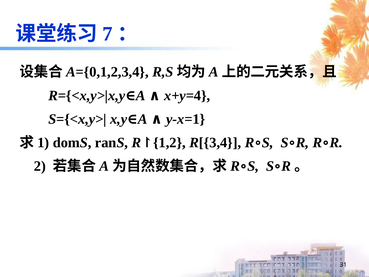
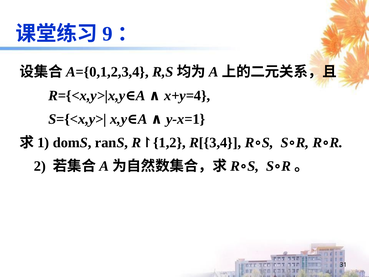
7: 7 -> 9
